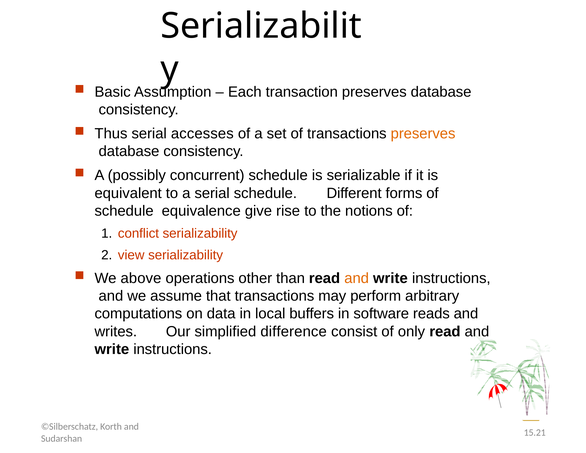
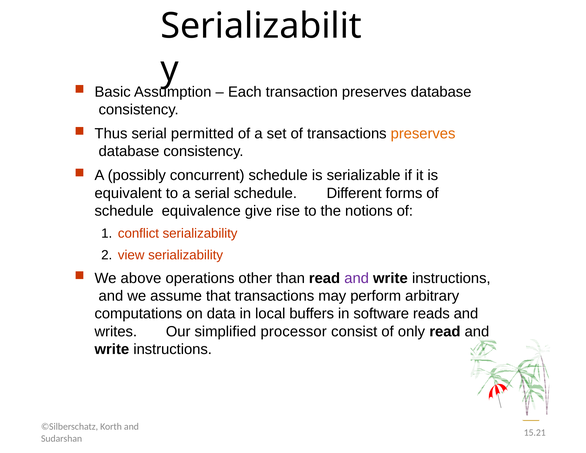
accesses: accesses -> permitted
and at (357, 278) colour: orange -> purple
difference: difference -> processor
